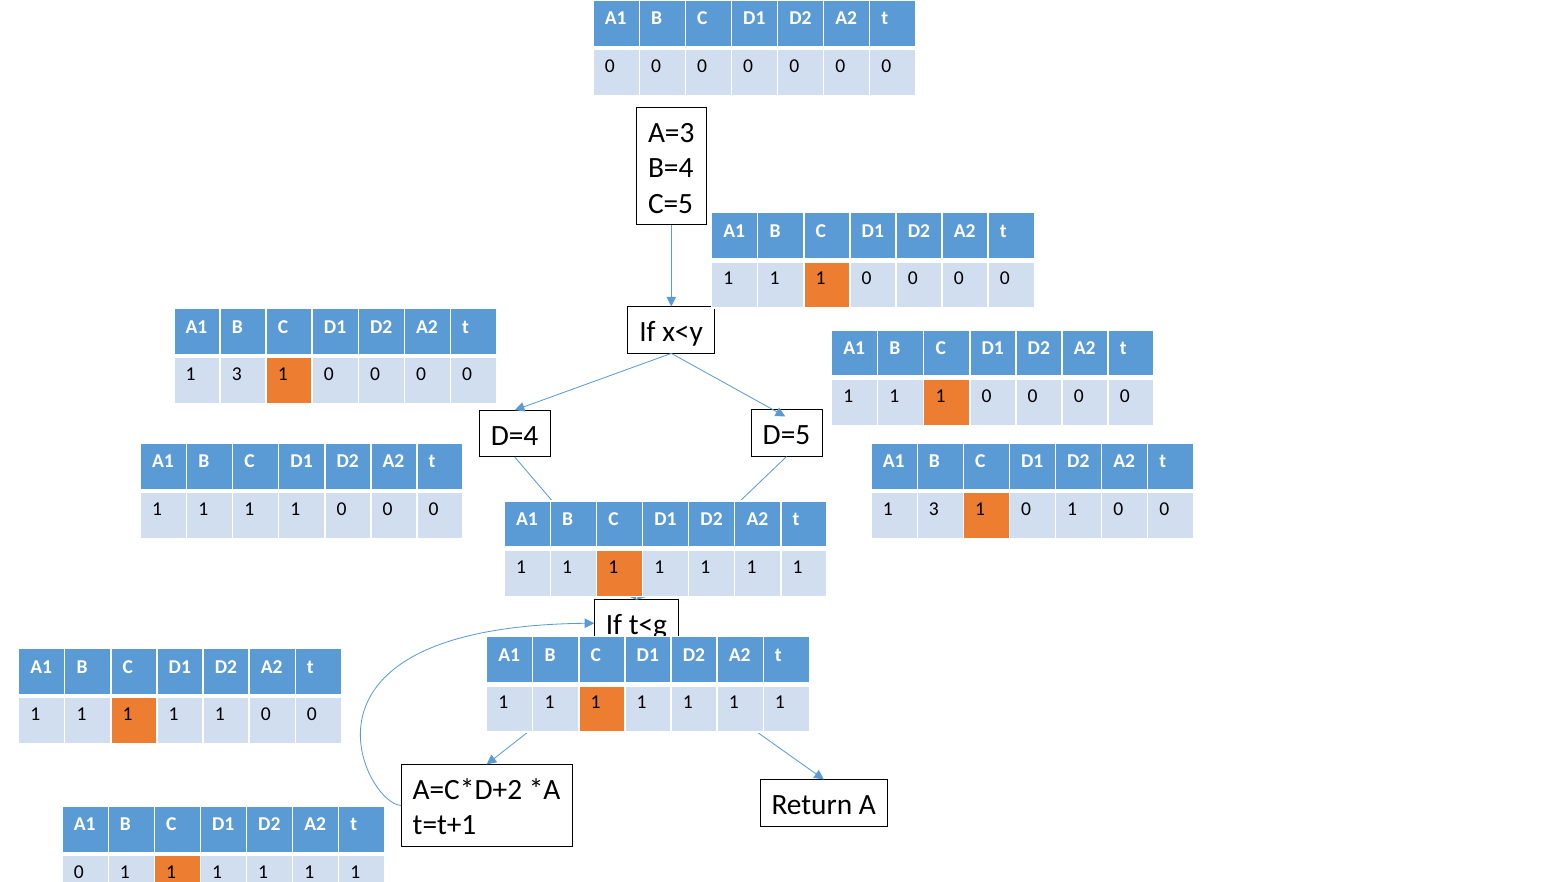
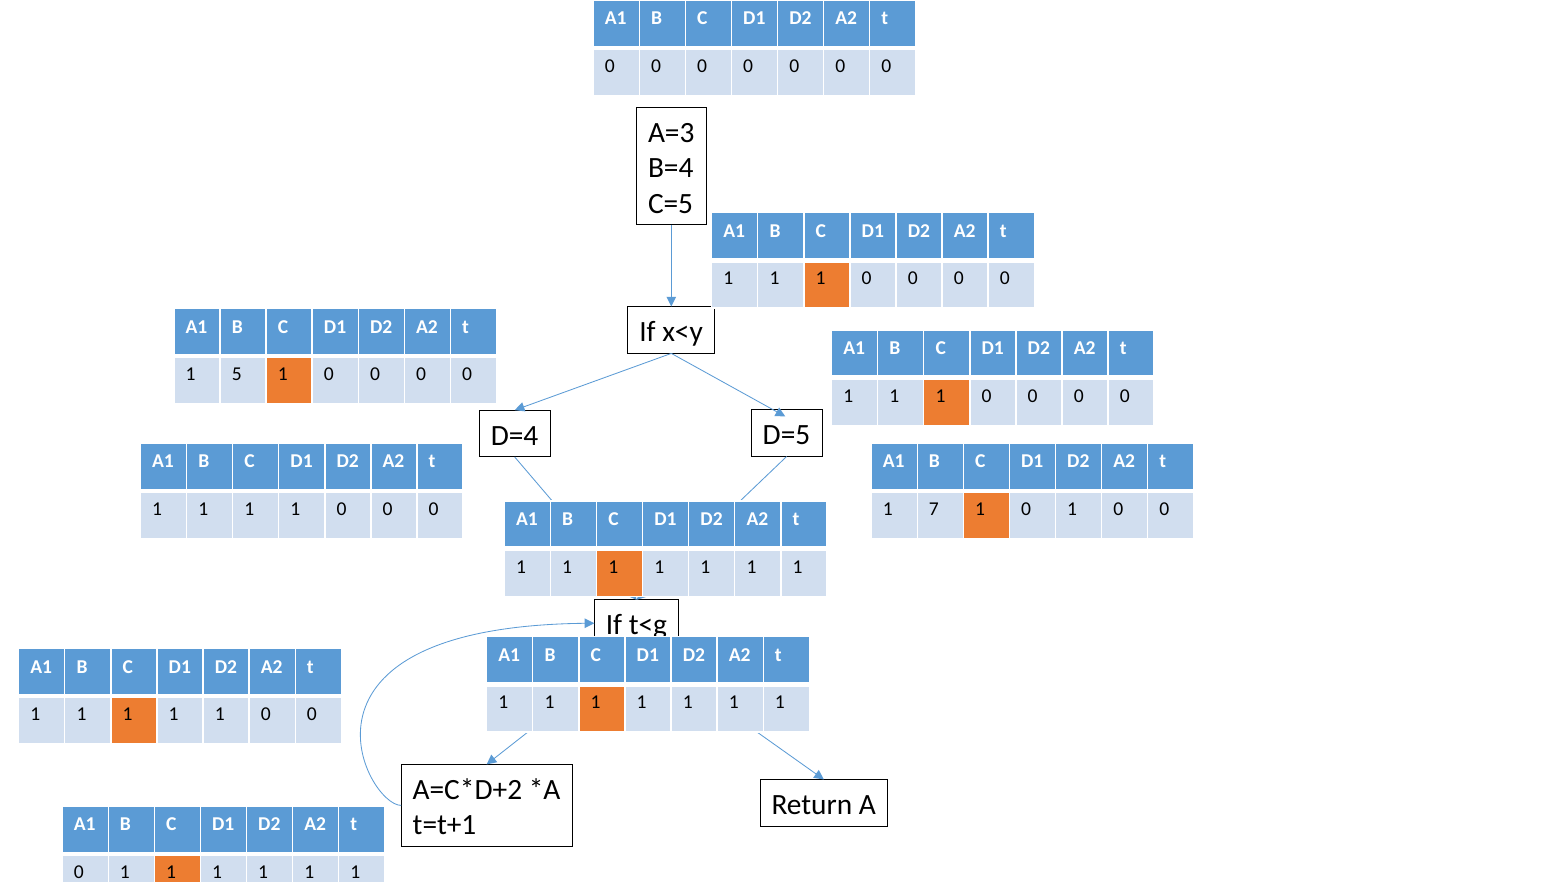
3 at (237, 374): 3 -> 5
3 at (934, 509): 3 -> 7
